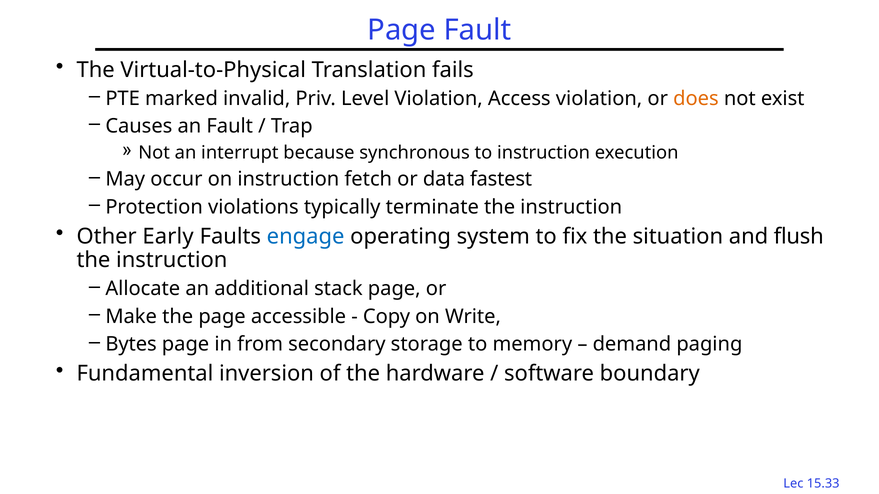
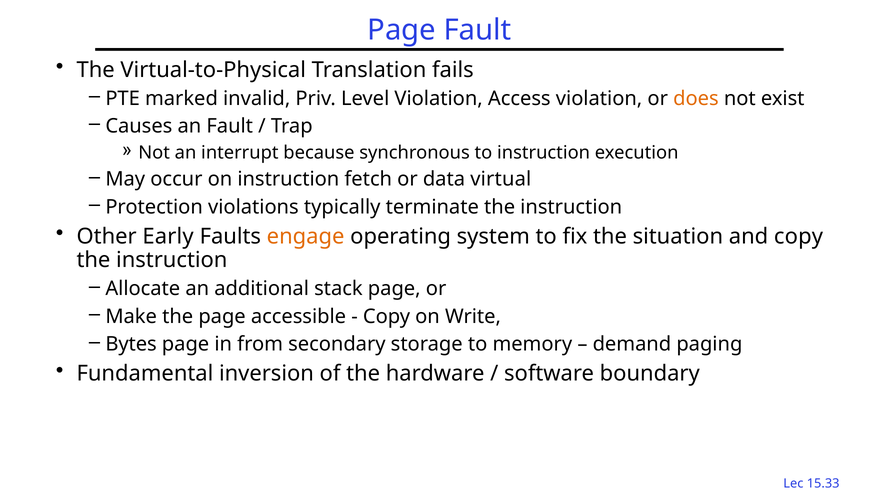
fastest: fastest -> virtual
engage colour: blue -> orange
and flush: flush -> copy
